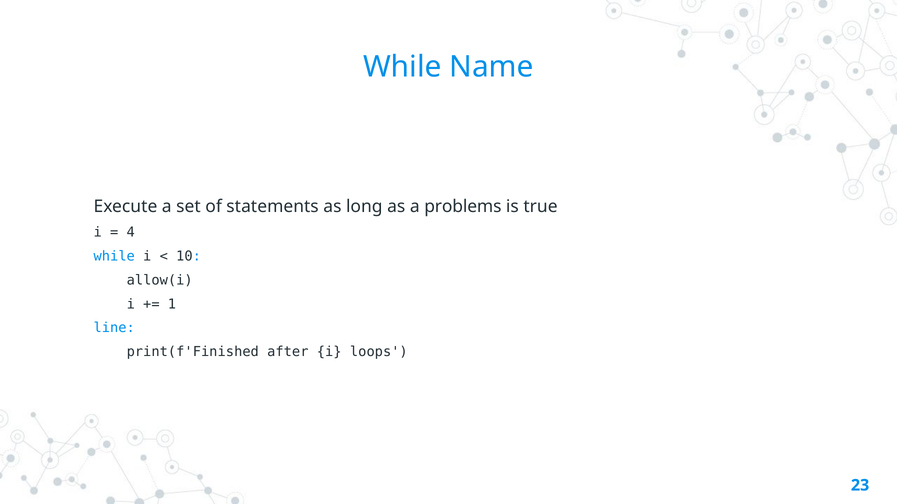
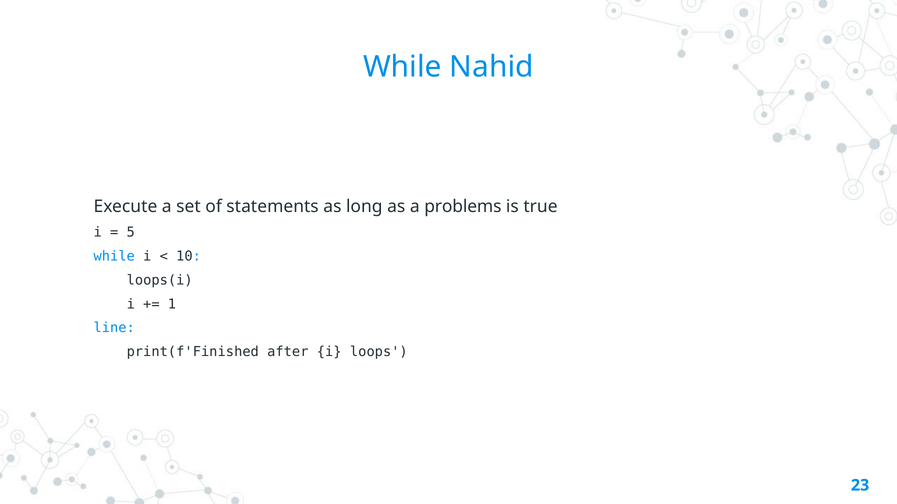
Name: Name -> Nahid
4: 4 -> 5
allow(i: allow(i -> loops(i
